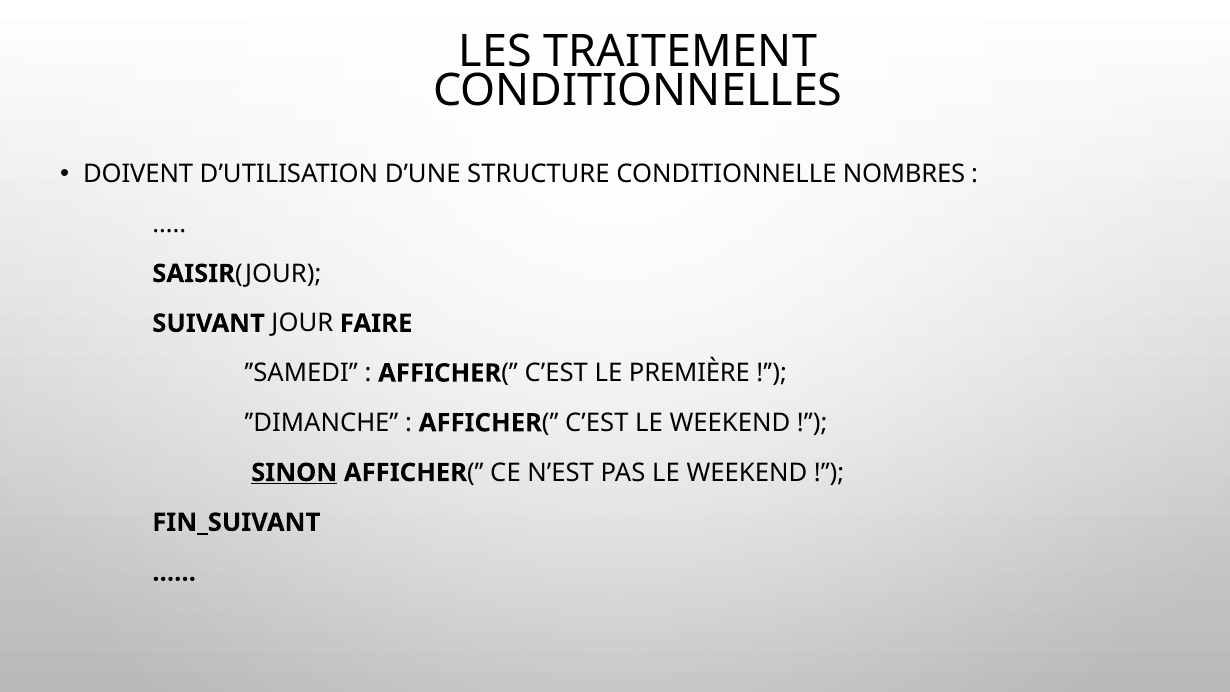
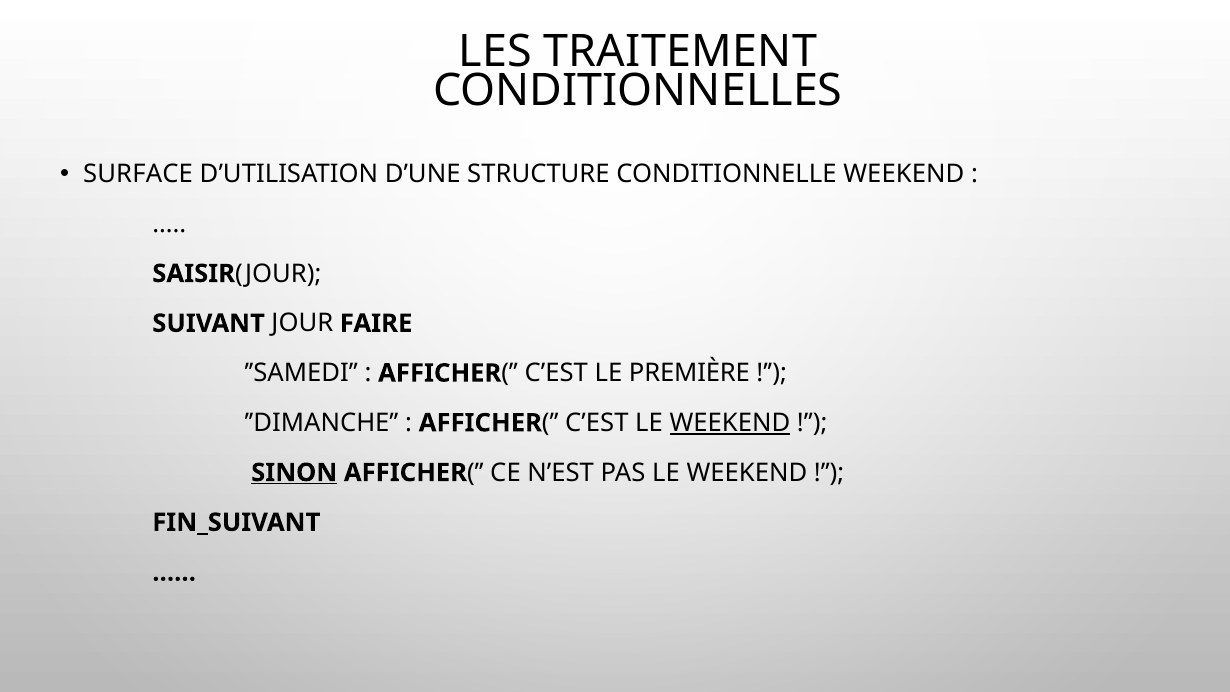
DOIVENT: DOIVENT -> SURFACE
CONDITIONNELLE NOMBRES: NOMBRES -> WEEKEND
WEEKEND at (730, 423) underline: none -> present
